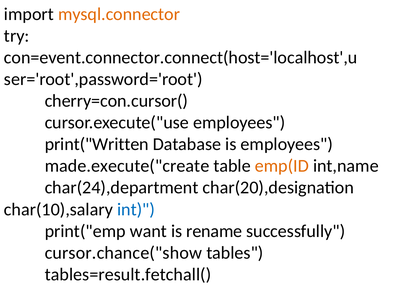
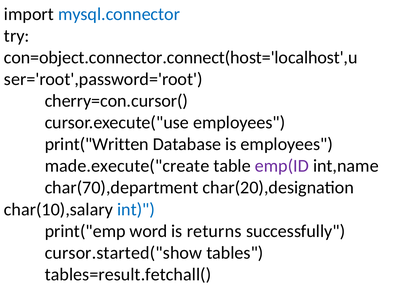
mysql.connector colour: orange -> blue
con=event.connector.connect(host='localhost',u: con=event.connector.connect(host='localhost',u -> con=object.connector.connect(host='localhost',u
emp(ID colour: orange -> purple
char(24),department: char(24),department -> char(70),department
want: want -> word
rename: rename -> returns
cursor.chance("show: cursor.chance("show -> cursor.started("show
